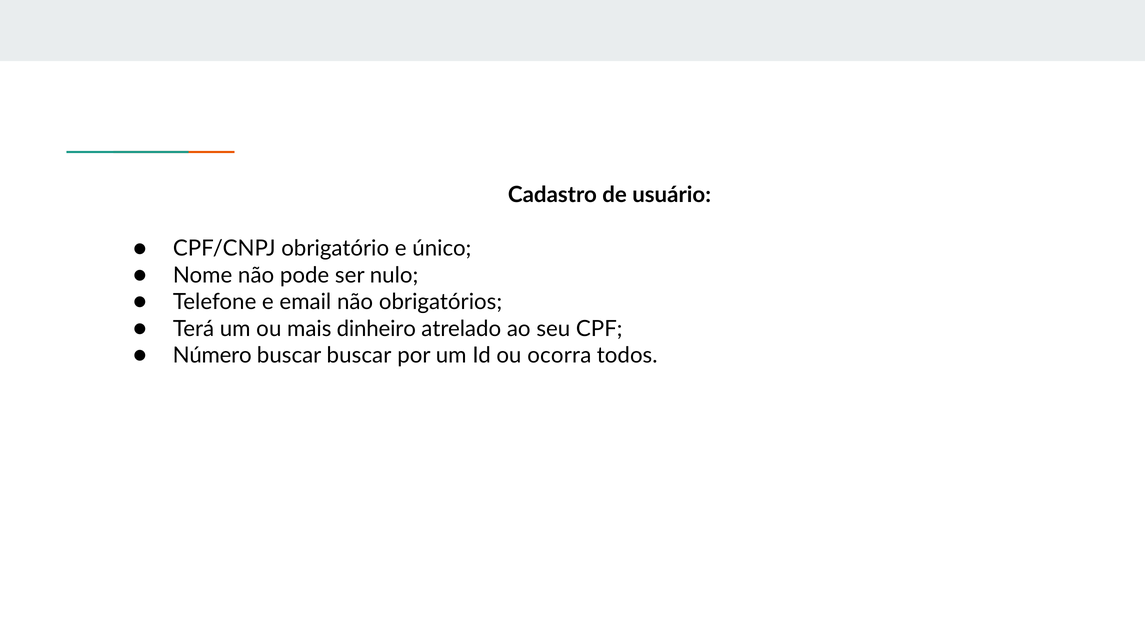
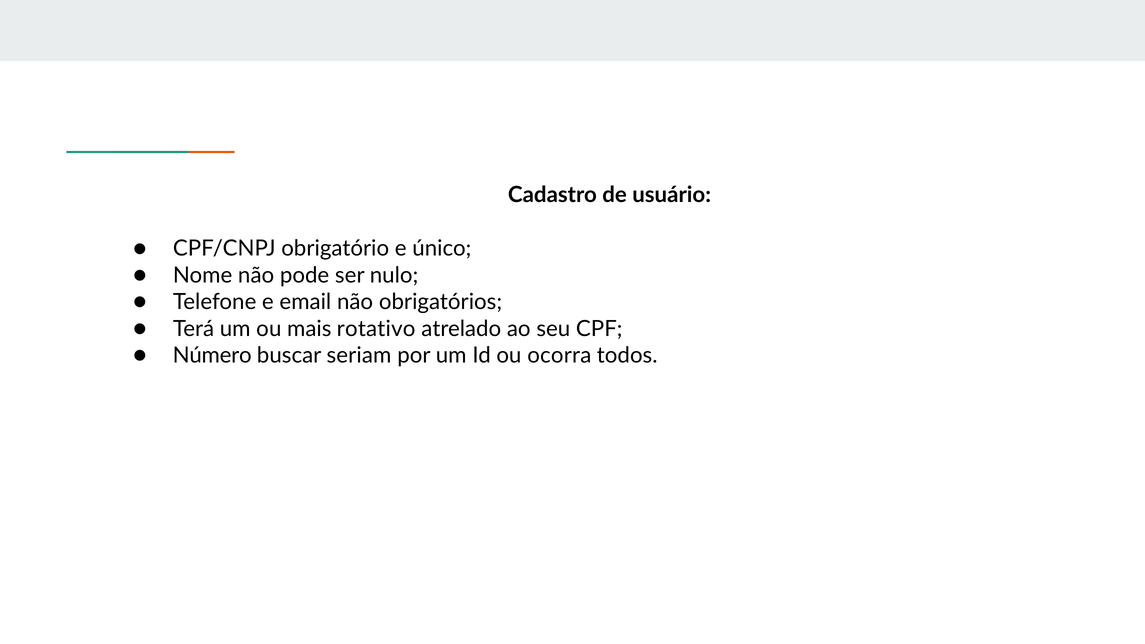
dinheiro: dinheiro -> rotativo
buscar buscar: buscar -> seriam
